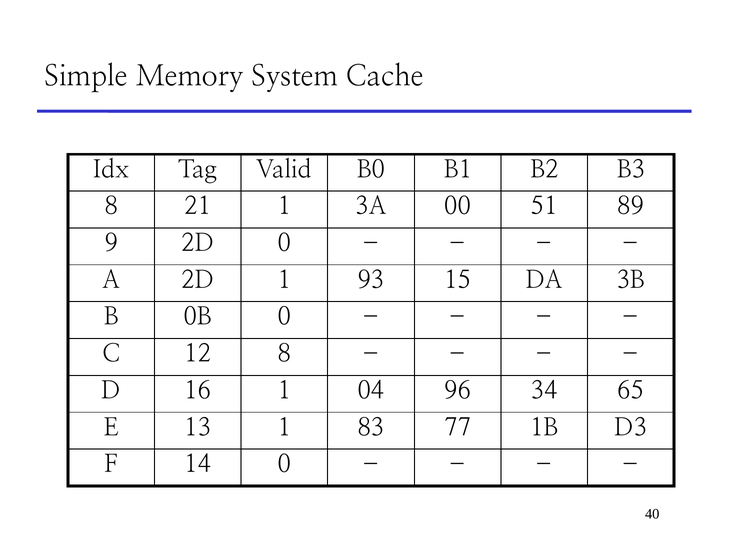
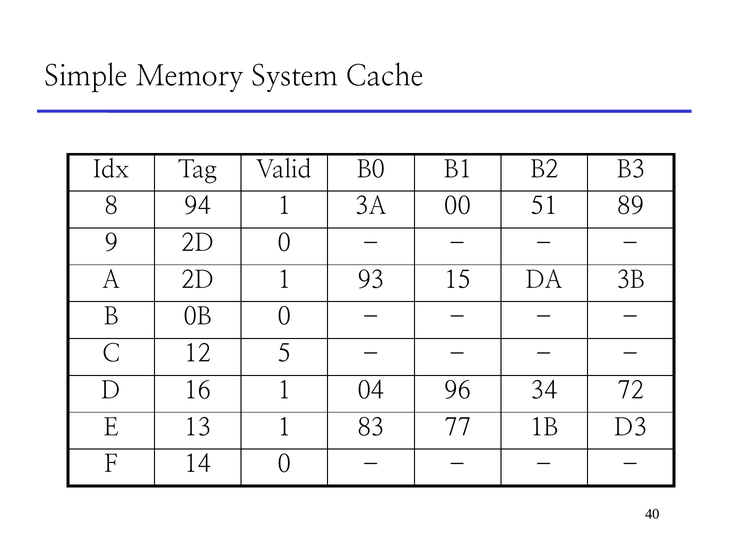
21: 21 -> 94
12 8: 8 -> 5
65: 65 -> 72
